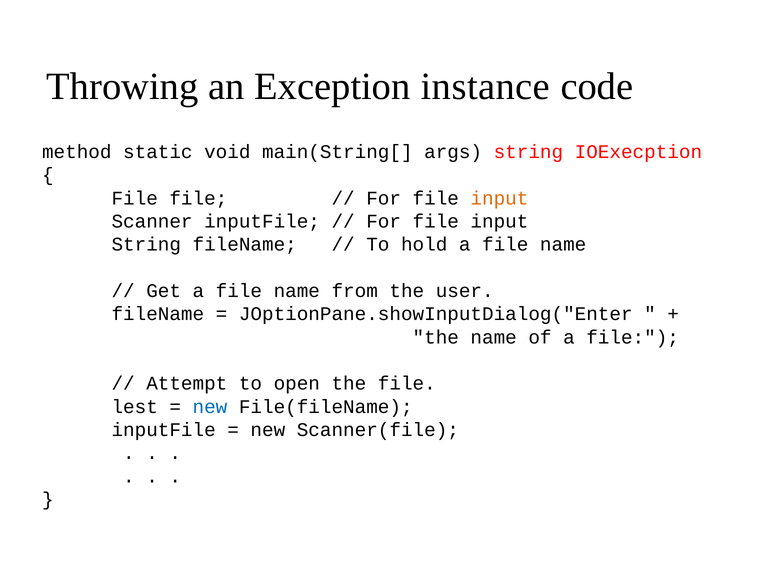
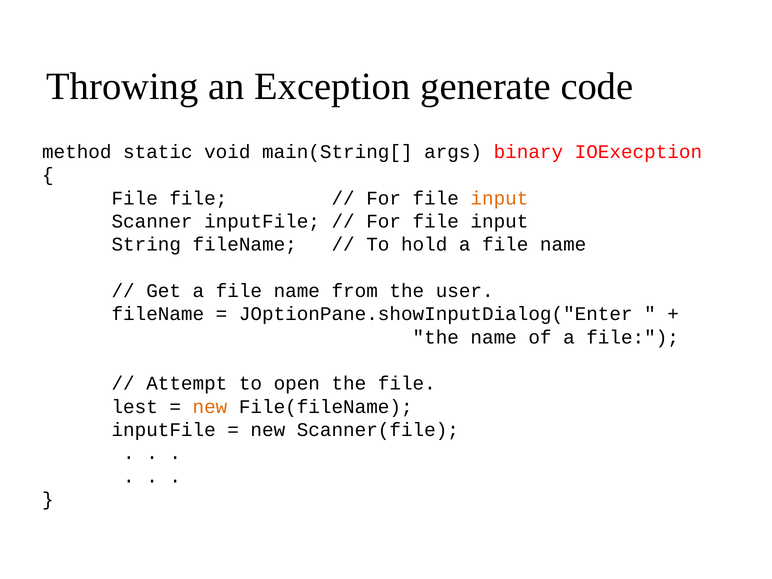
instance: instance -> generate
args string: string -> binary
new at (210, 407) colour: blue -> orange
